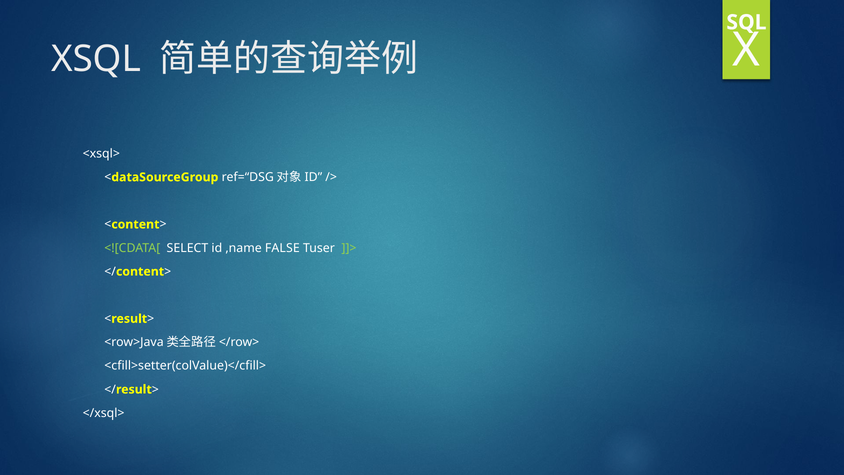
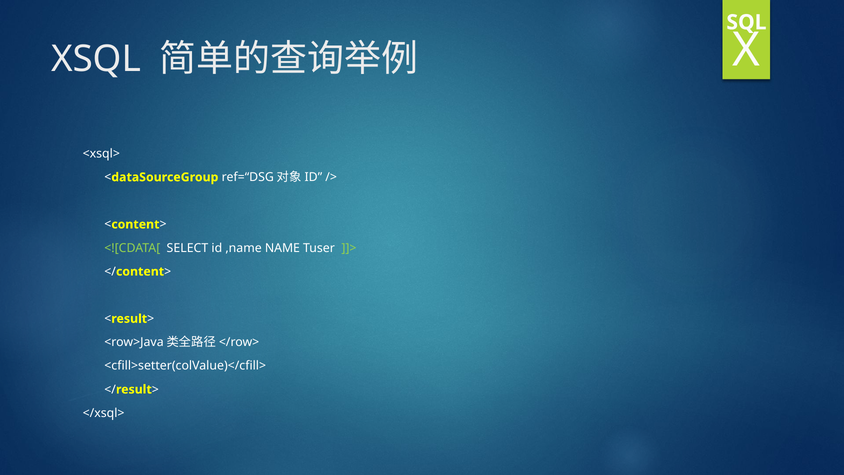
FALSE: FALSE -> NAME
